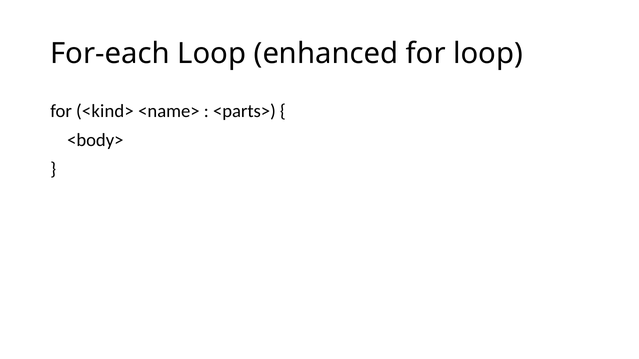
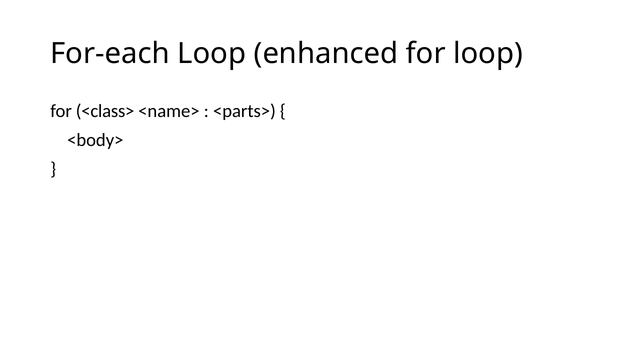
<kind>: <kind> -> <class>
